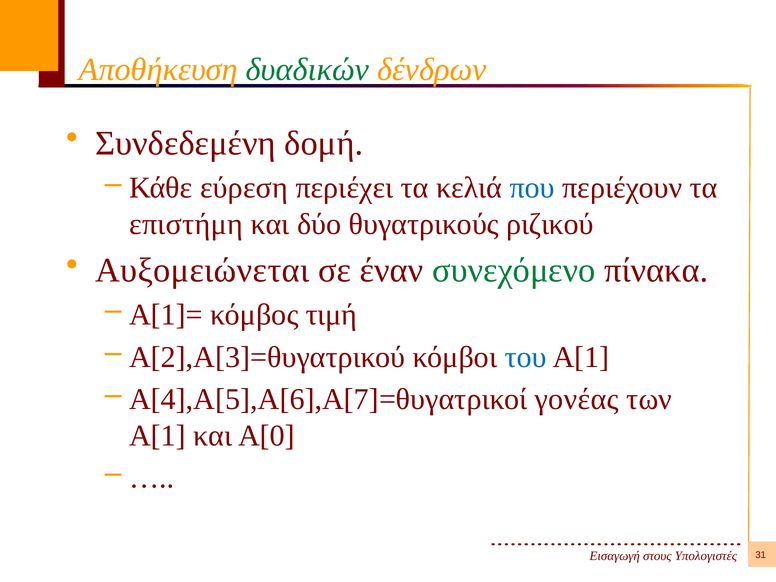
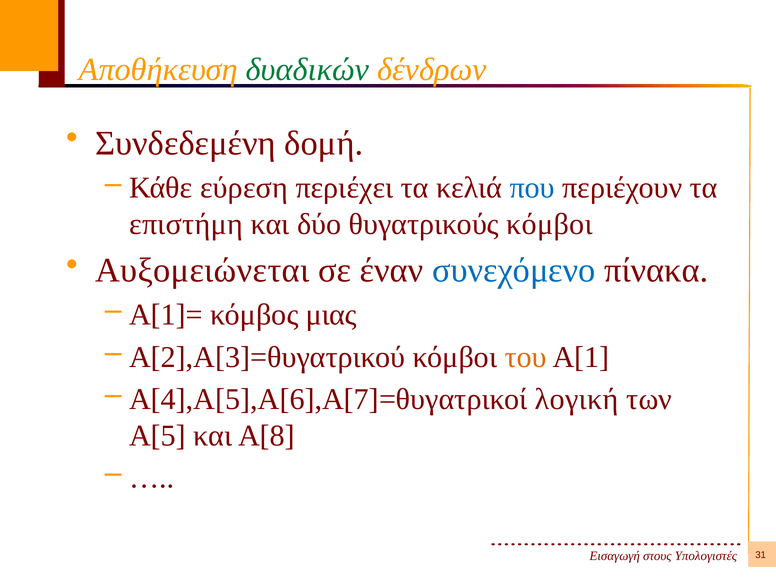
θυγατρικούς ριζικού: ριζικού -> κόμβοι
συνεχόμενο colour: green -> blue
τιμή: τιμή -> μιας
του colour: blue -> orange
γονέας: γονέας -> λογική
Α[1 at (158, 436): Α[1 -> Α[5
Α[0: Α[0 -> Α[8
